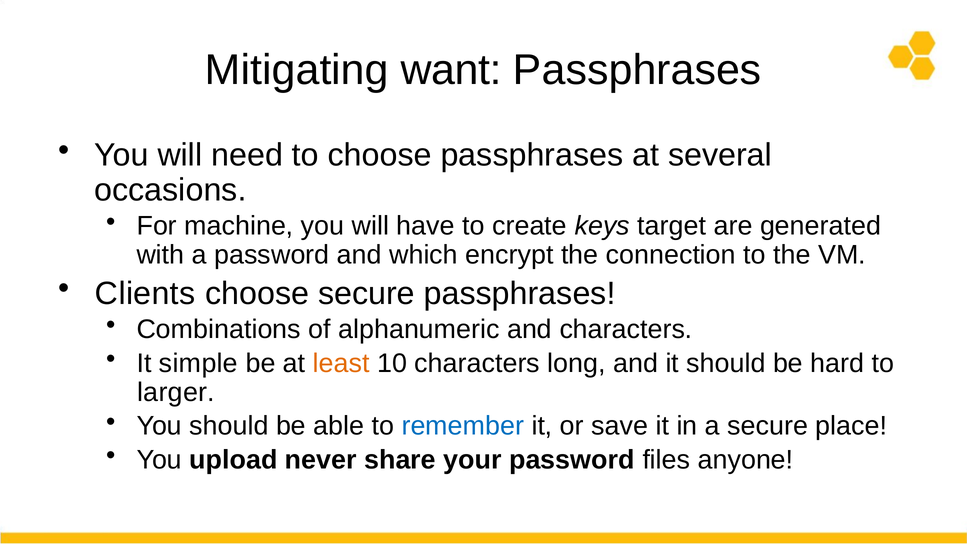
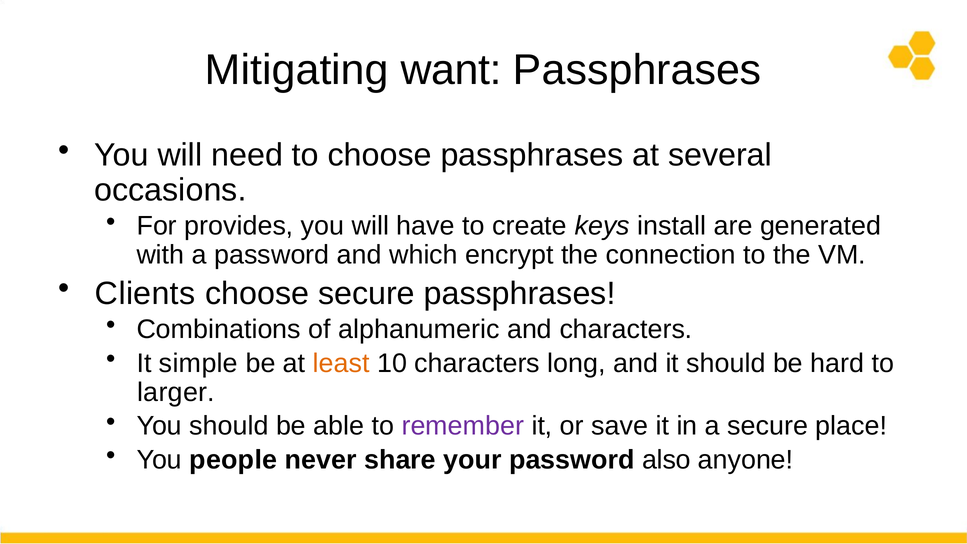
machine: machine -> provides
target: target -> install
remember colour: blue -> purple
upload: upload -> people
files: files -> also
